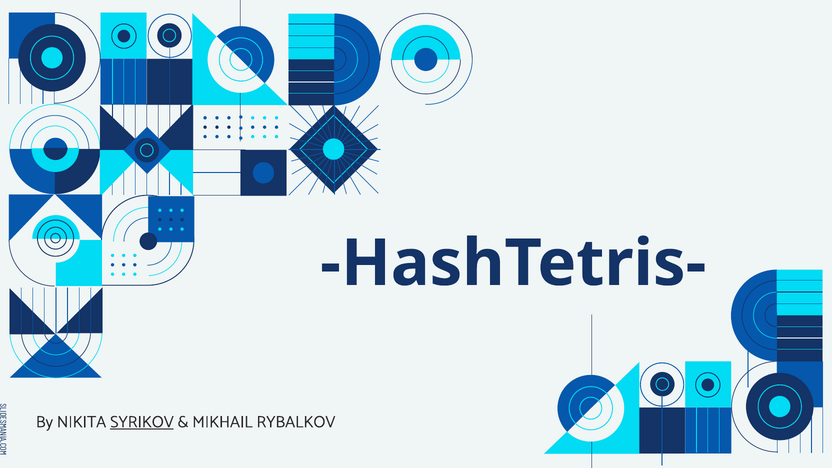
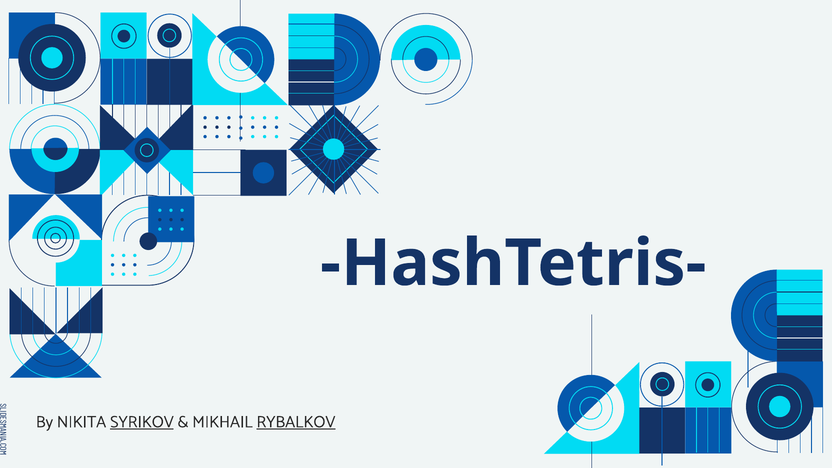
RYBALKOV underline: none -> present
